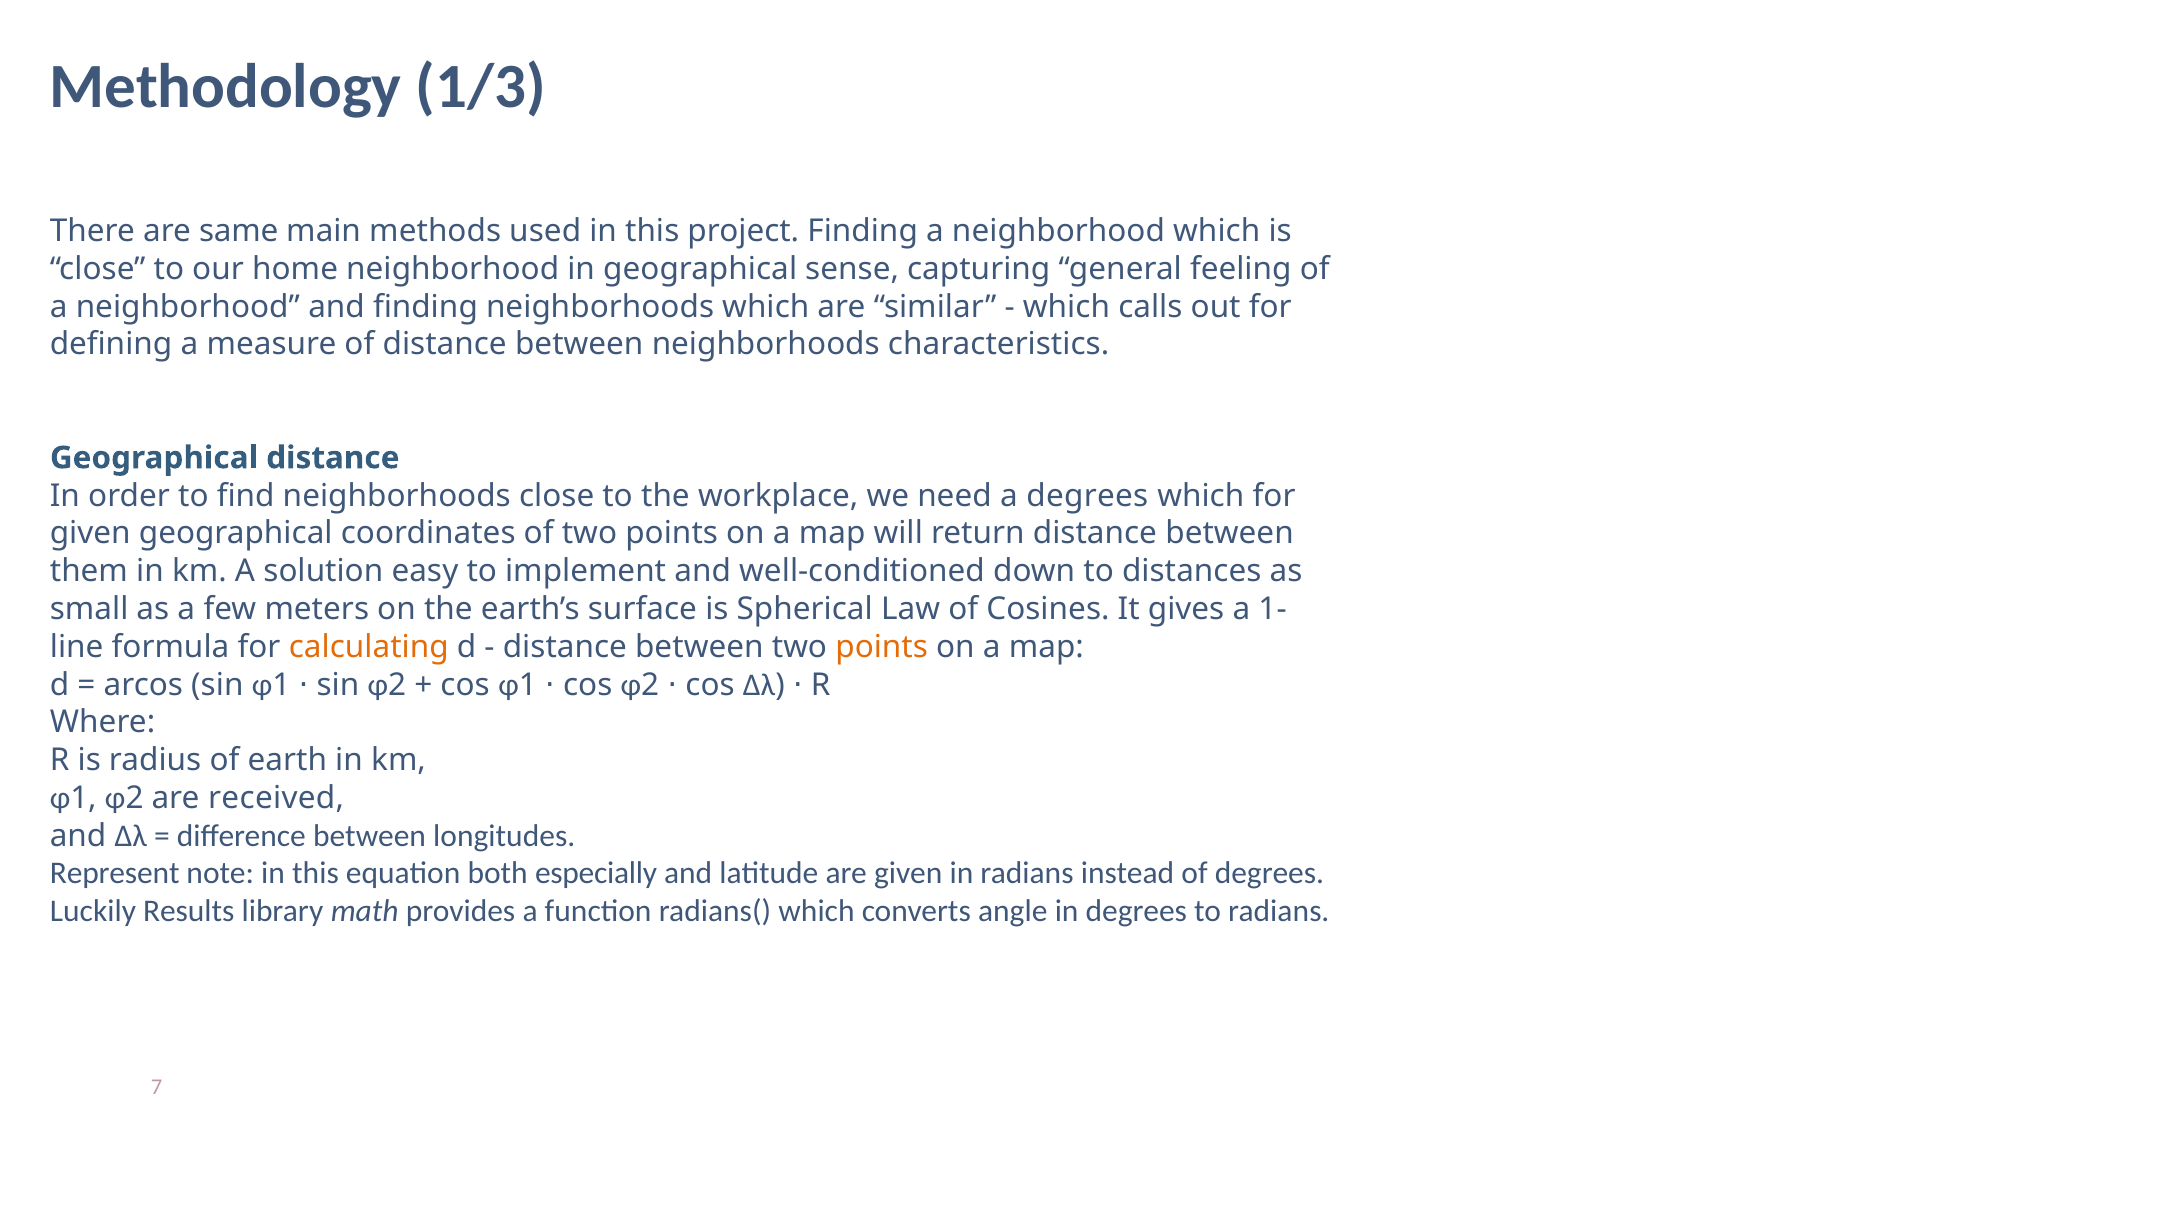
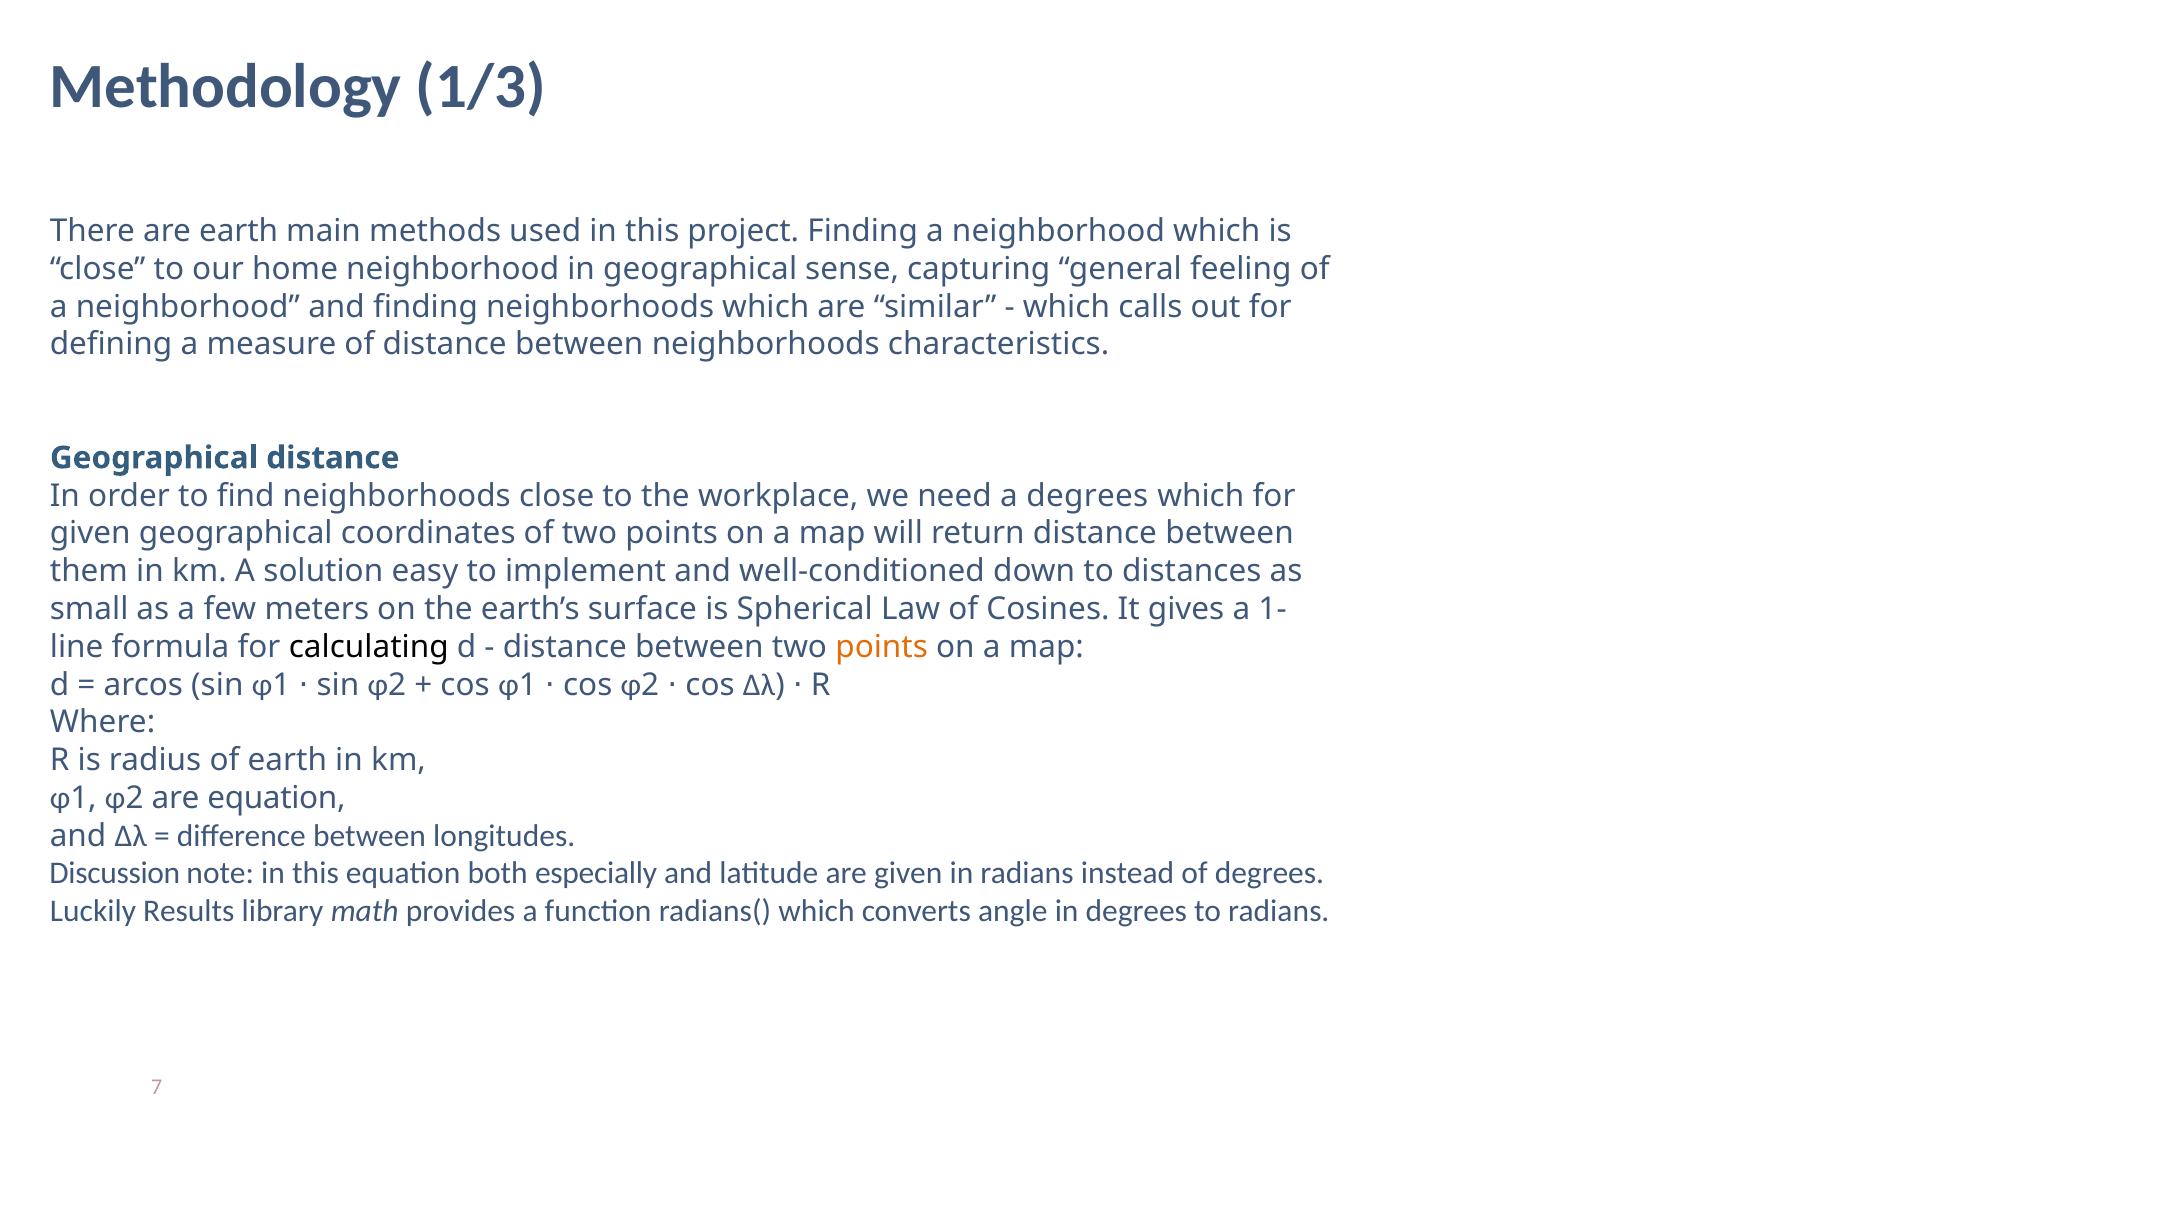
are same: same -> earth
calculating colour: orange -> black
are received: received -> equation
Represent: Represent -> Discussion
